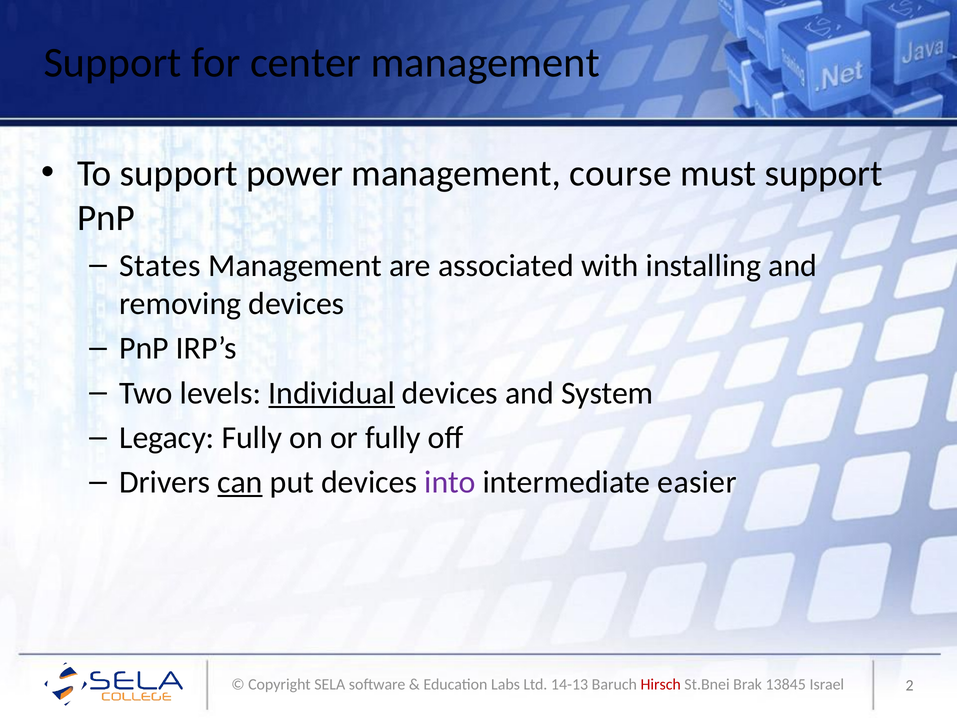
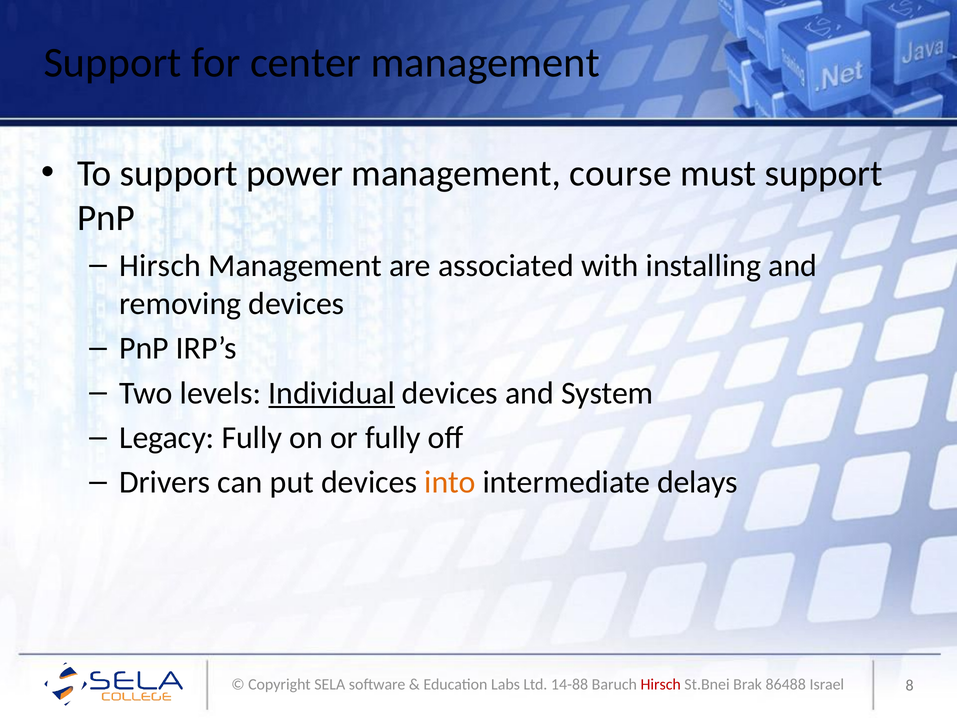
States at (160, 265): States -> Hirsch
can underline: present -> none
into colour: purple -> orange
easier: easier -> delays
14-13: 14-13 -> 14-88
13845: 13845 -> 86488
2: 2 -> 8
